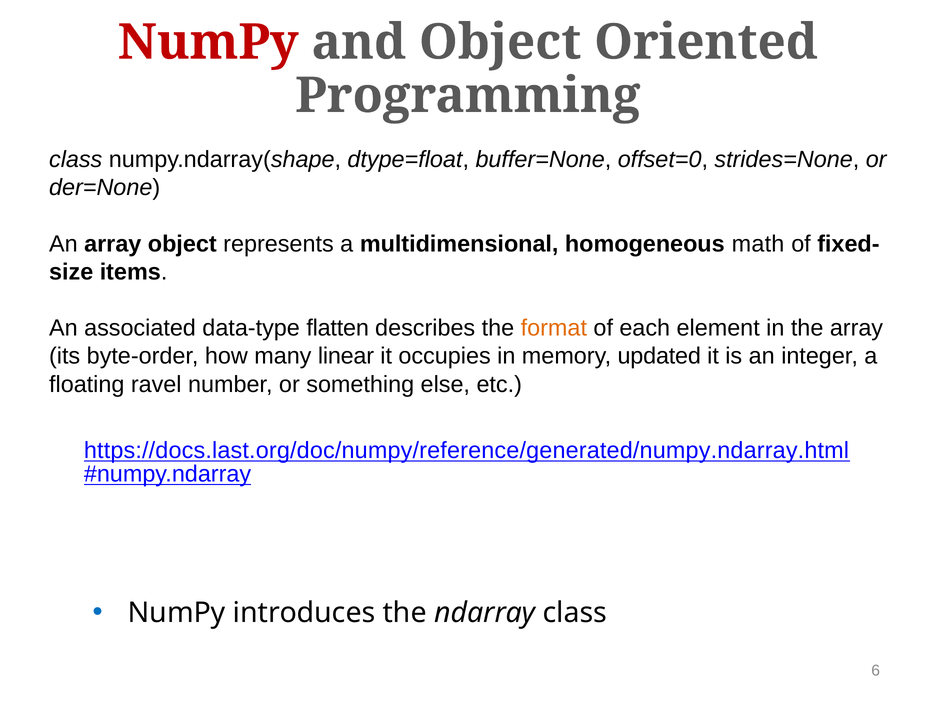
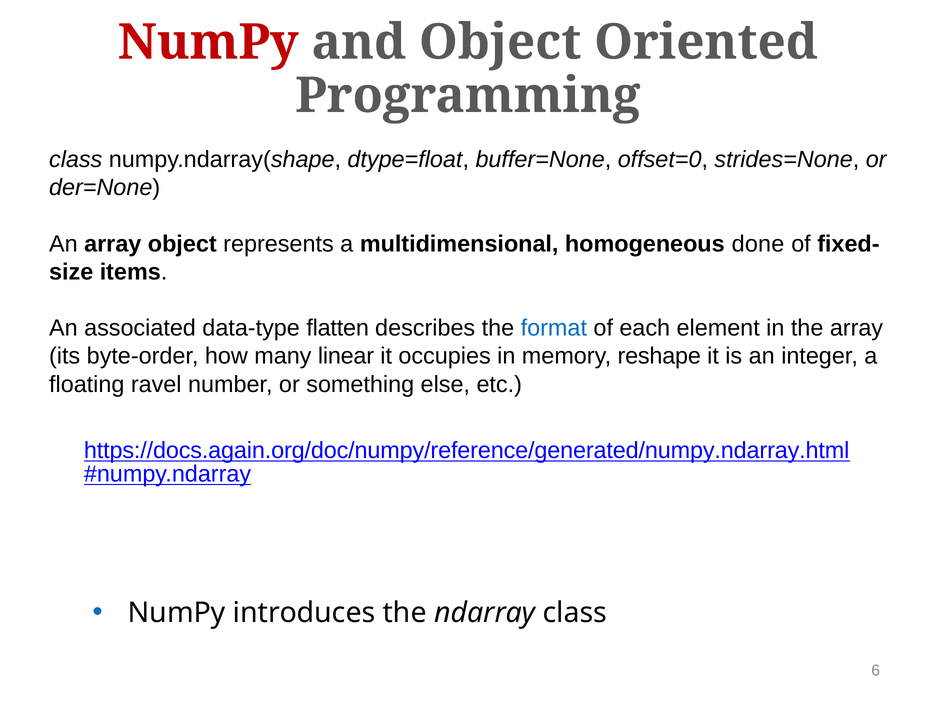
math: math -> done
format colour: orange -> blue
updated: updated -> reshape
https://docs.last.org/doc/numpy/reference/generated/numpy.ndarray.html: https://docs.last.org/doc/numpy/reference/generated/numpy.ndarray.html -> https://docs.again.org/doc/numpy/reference/generated/numpy.ndarray.html
